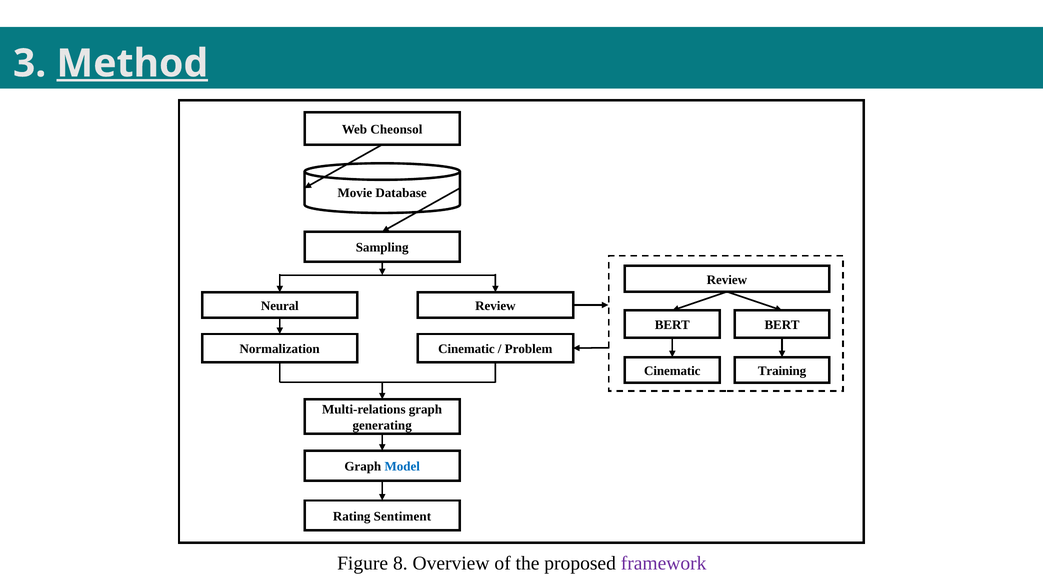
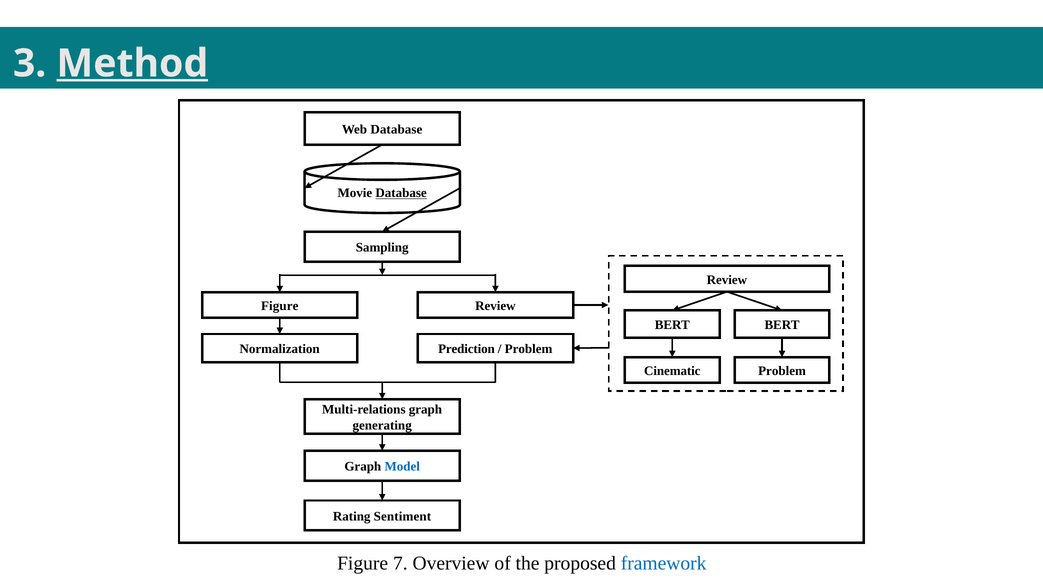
Web Cheonsol: Cheonsol -> Database
Database at (401, 193) underline: none -> present
Neural at (280, 306): Neural -> Figure
Cinematic at (466, 349): Cinematic -> Prediction
Training at (782, 371): Training -> Problem
8: 8 -> 7
framework colour: purple -> blue
